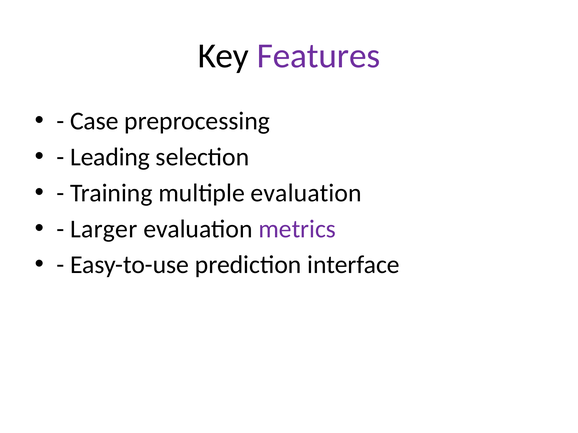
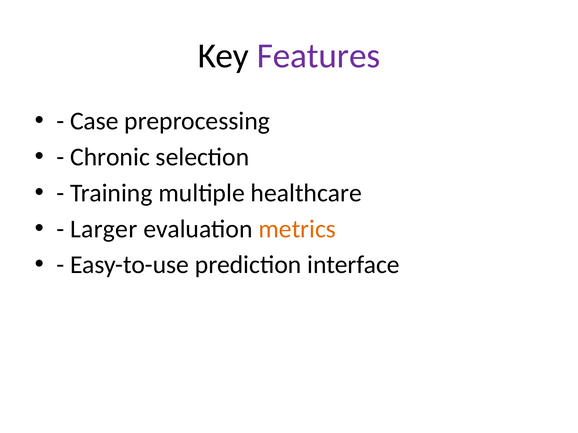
Leading: Leading -> Chronic
multiple evaluation: evaluation -> healthcare
metrics colour: purple -> orange
